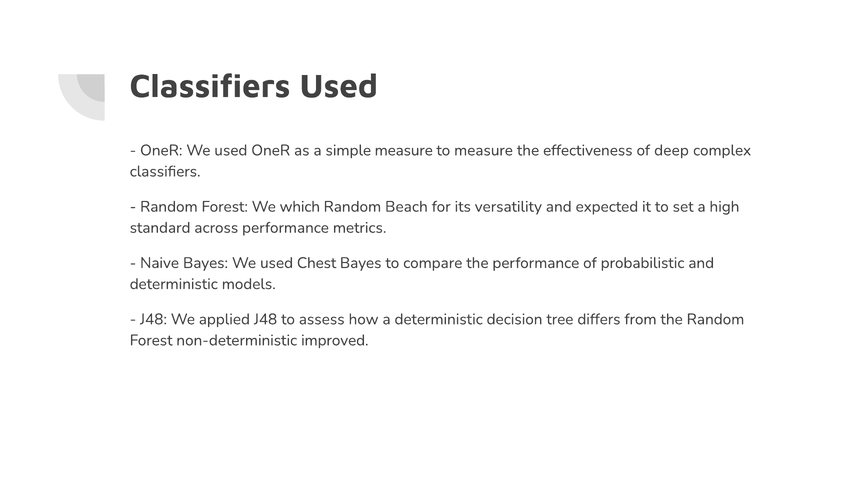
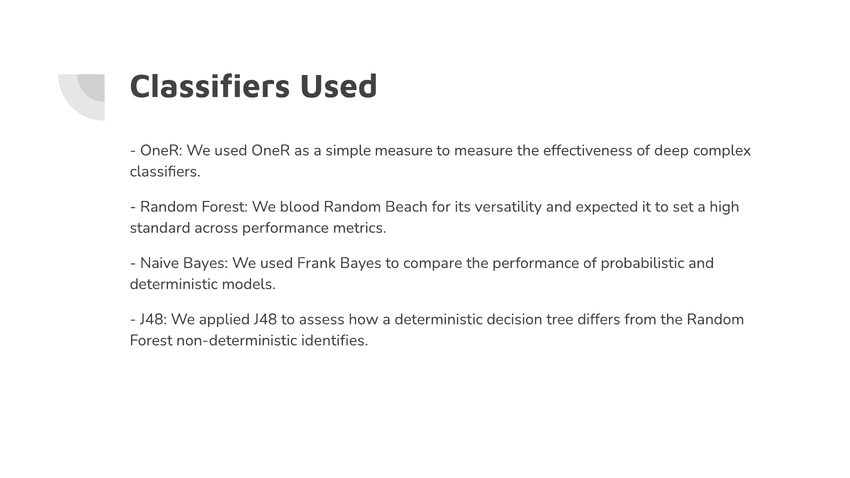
which: which -> blood
Chest: Chest -> Frank
improved: improved -> identifies
